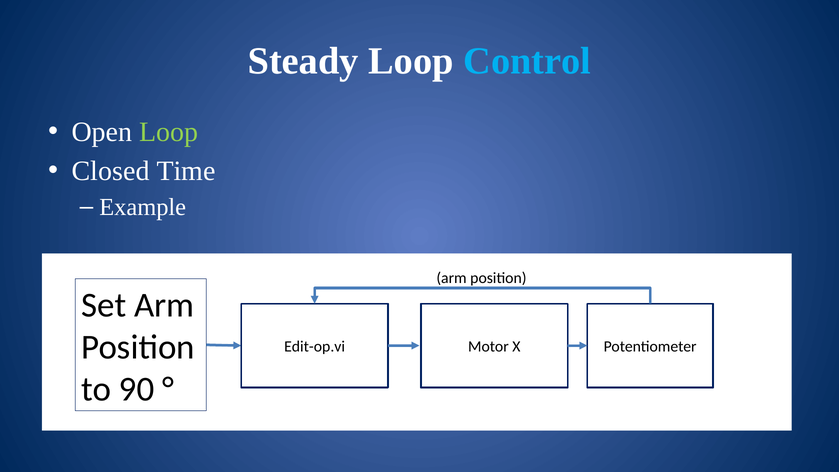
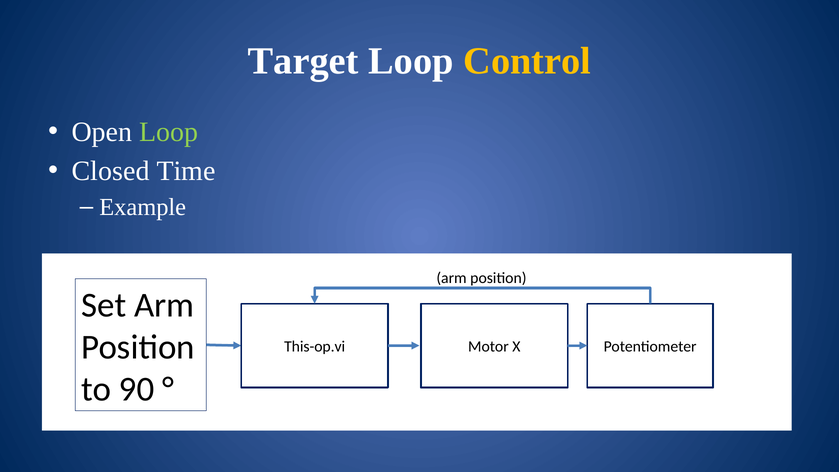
Steady: Steady -> Target
Control colour: light blue -> yellow
Edit-op.vi: Edit-op.vi -> This-op.vi
